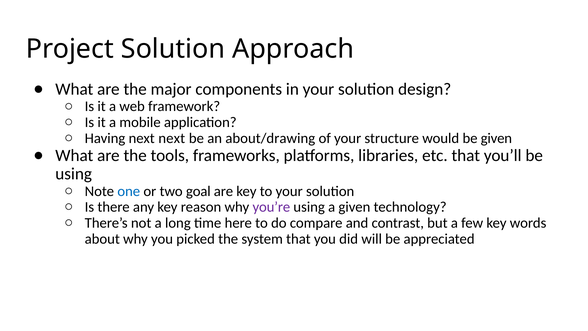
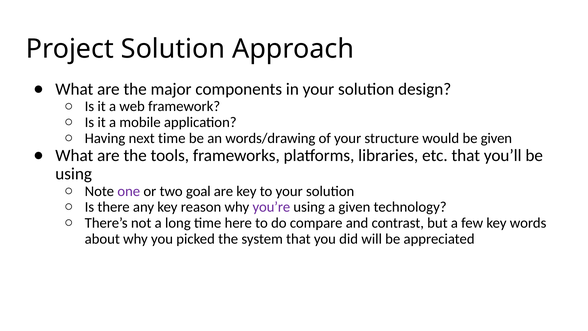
next next: next -> time
about/drawing: about/drawing -> words/drawing
one colour: blue -> purple
